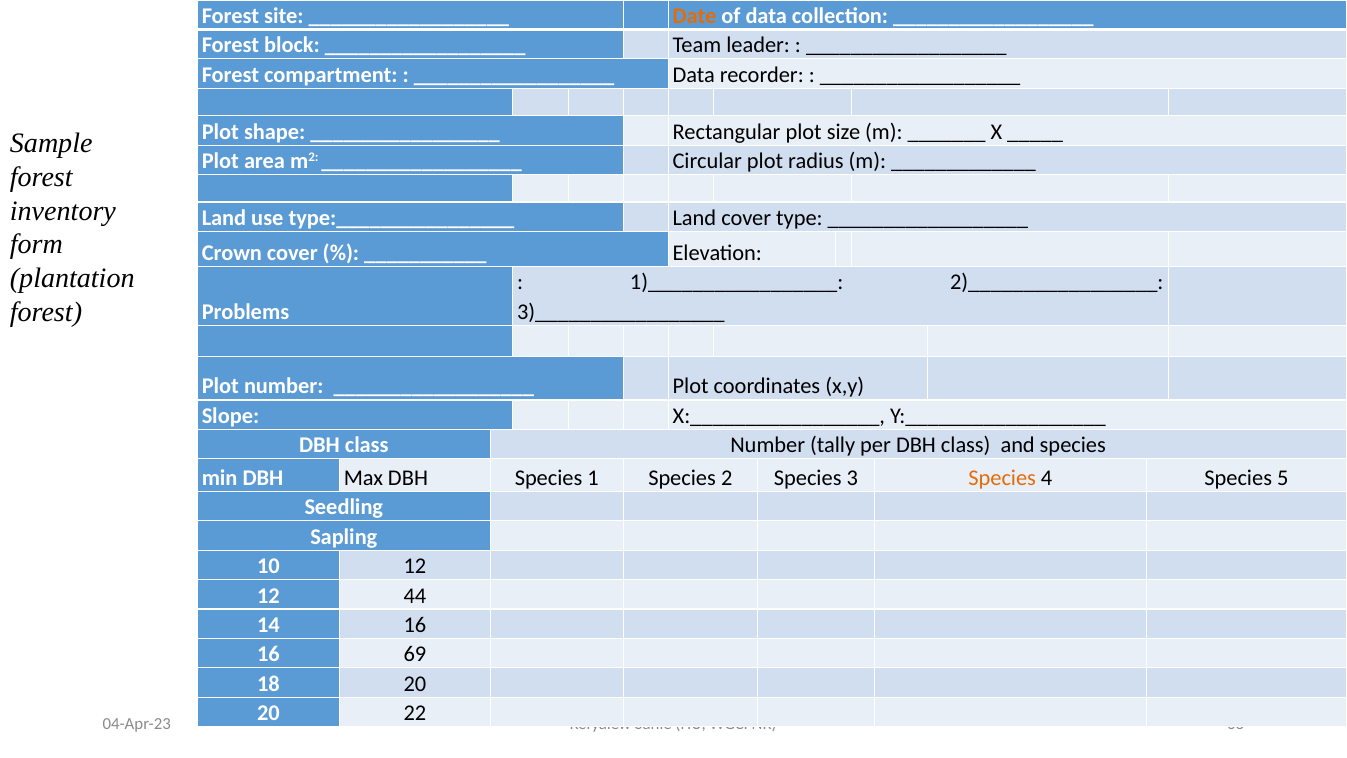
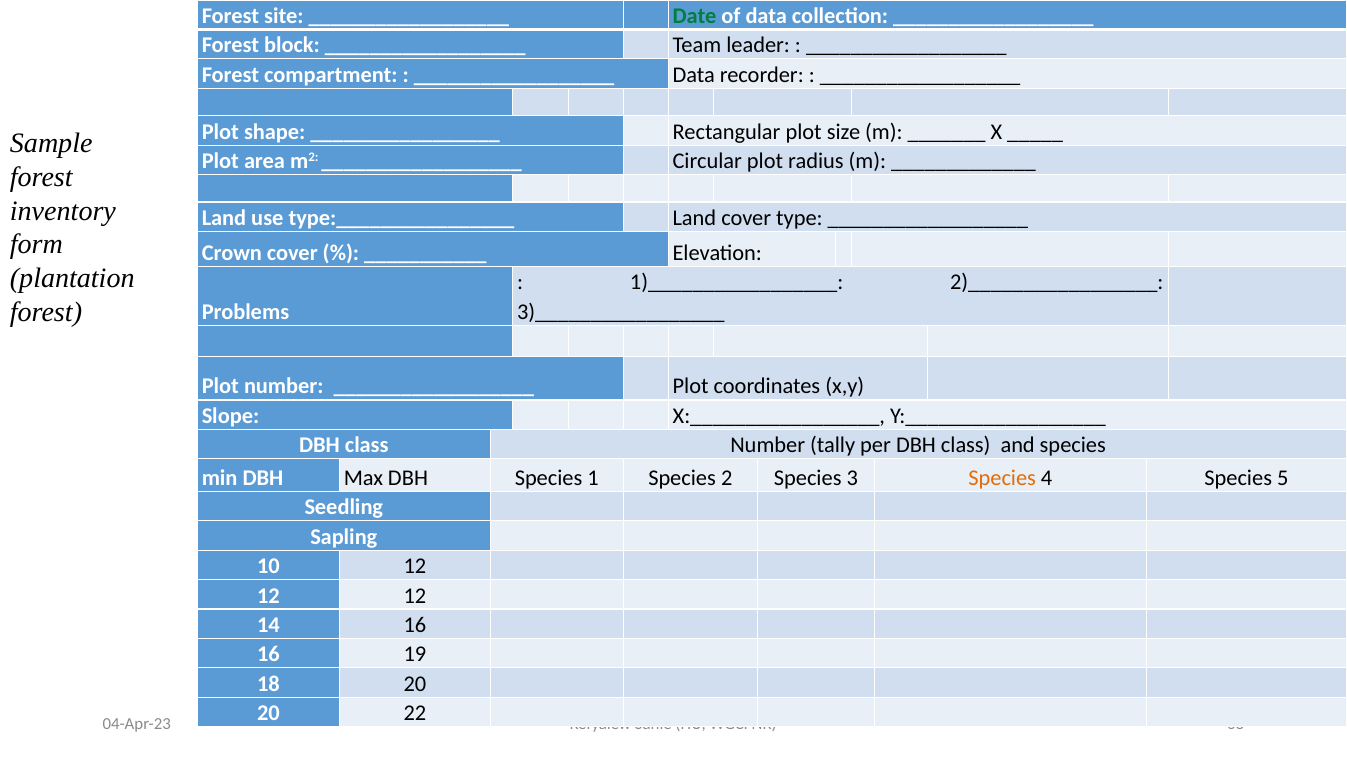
Date colour: orange -> green
44 at (415, 595): 44 -> 12
69: 69 -> 19
